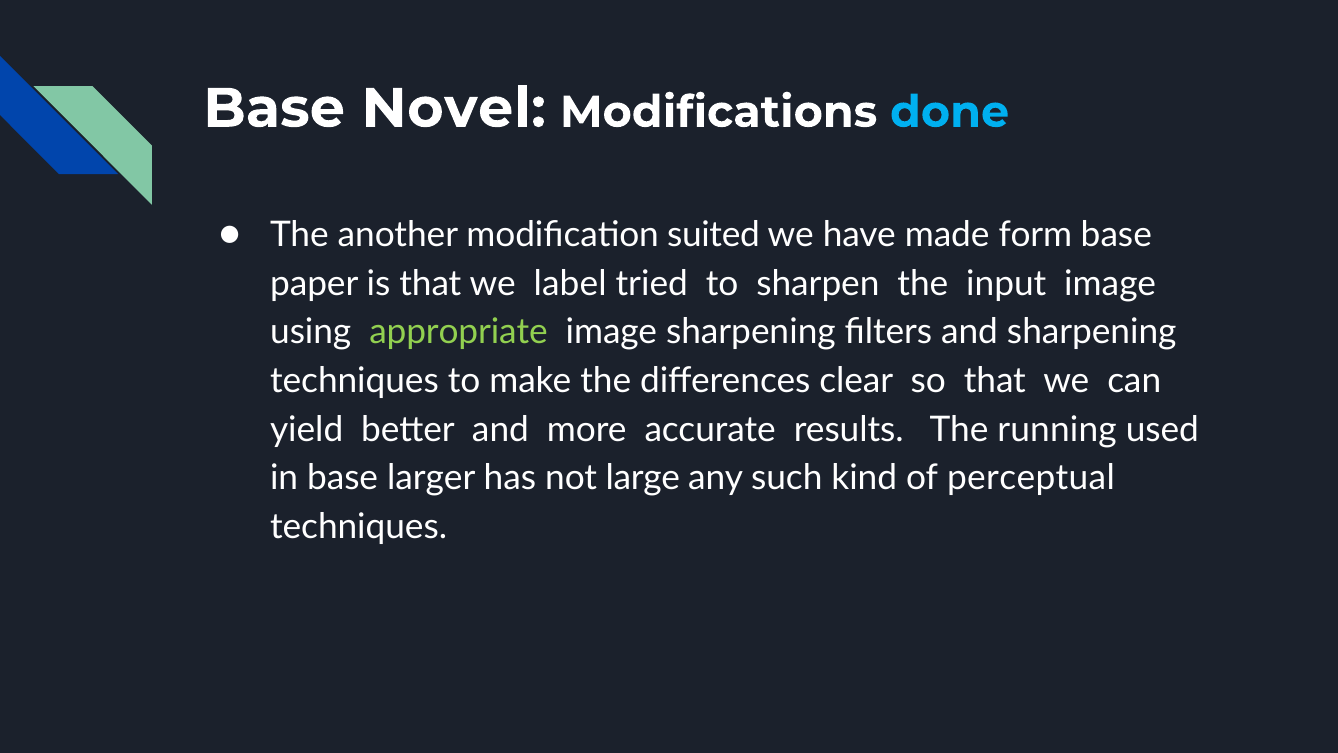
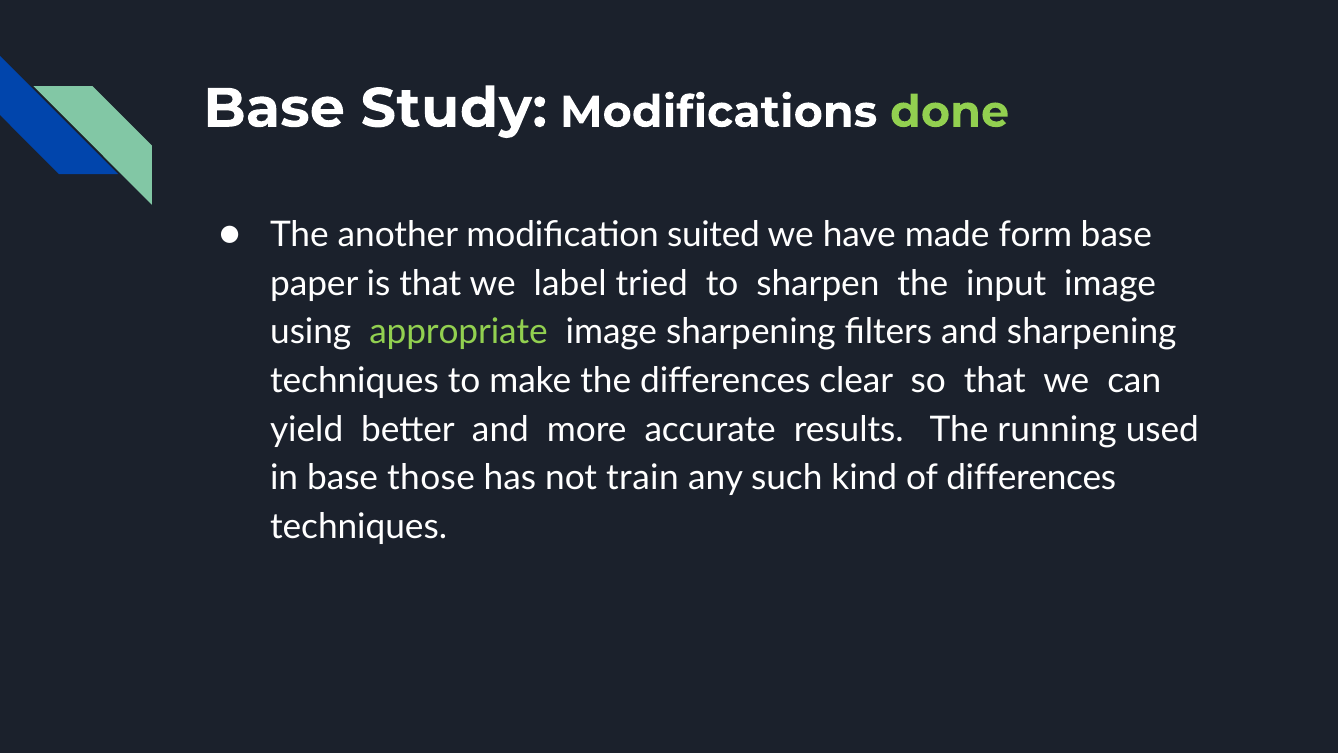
Novel: Novel -> Study
done colour: light blue -> light green
larger: larger -> those
large: large -> train
of perceptual: perceptual -> differences
